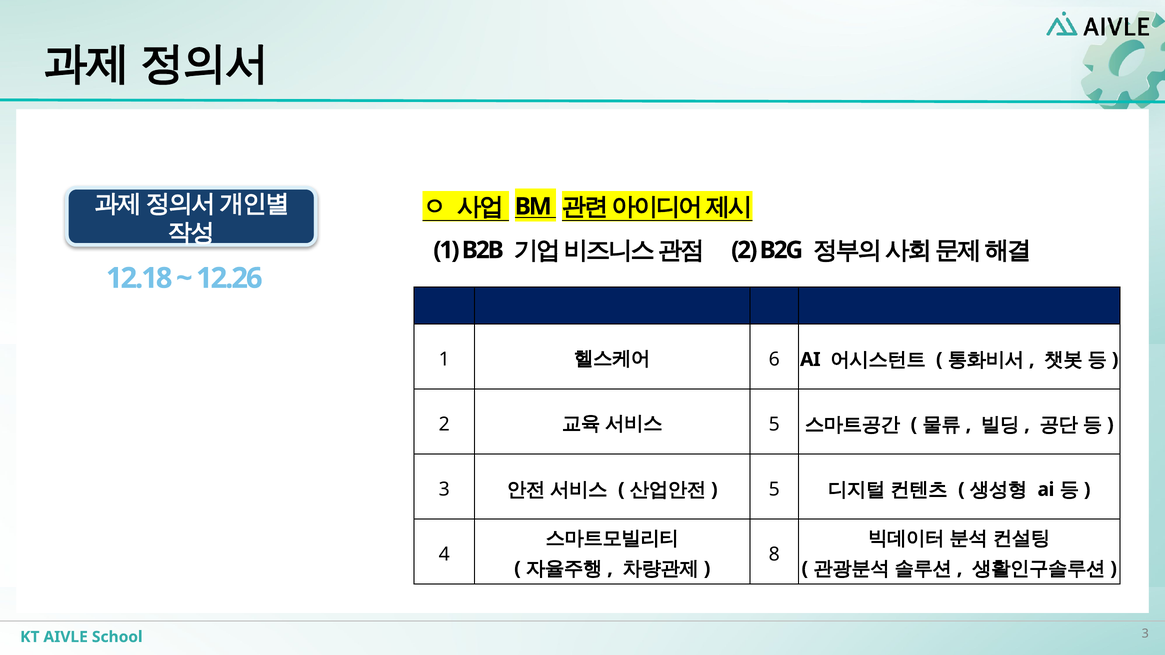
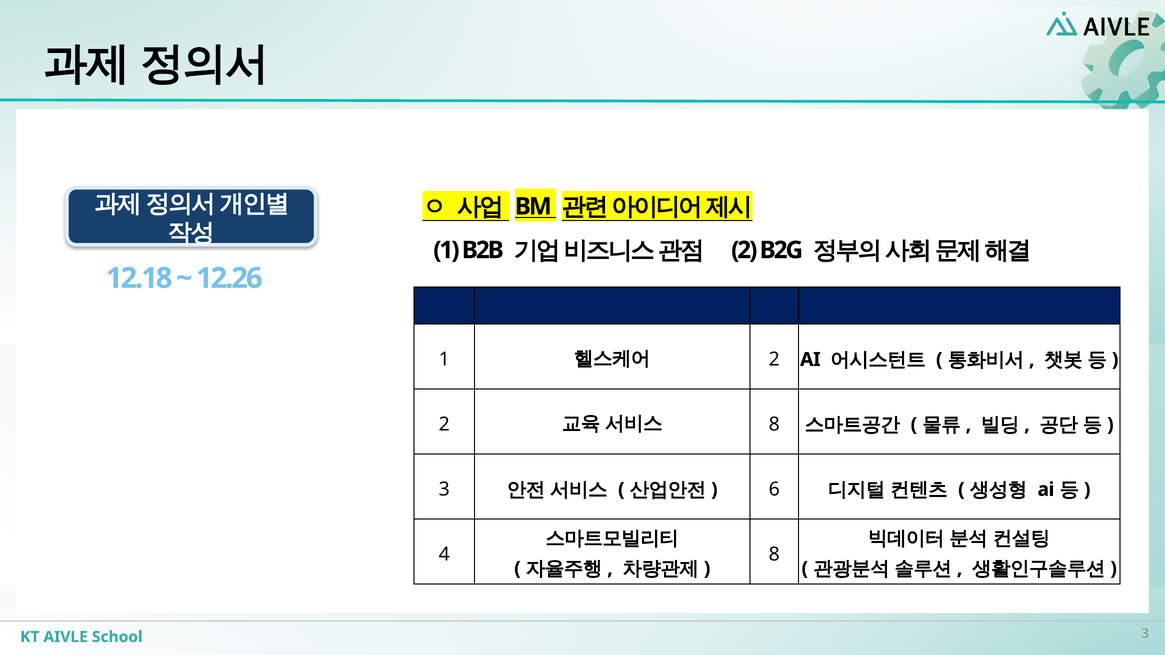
6 at (774, 360): 6 -> 2
5 at (774, 425): 5 -> 8
5 at (774, 490): 5 -> 6
